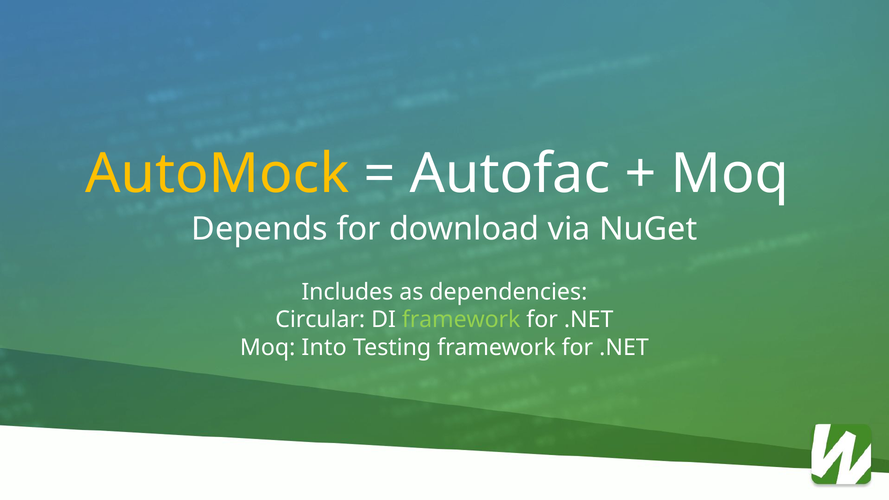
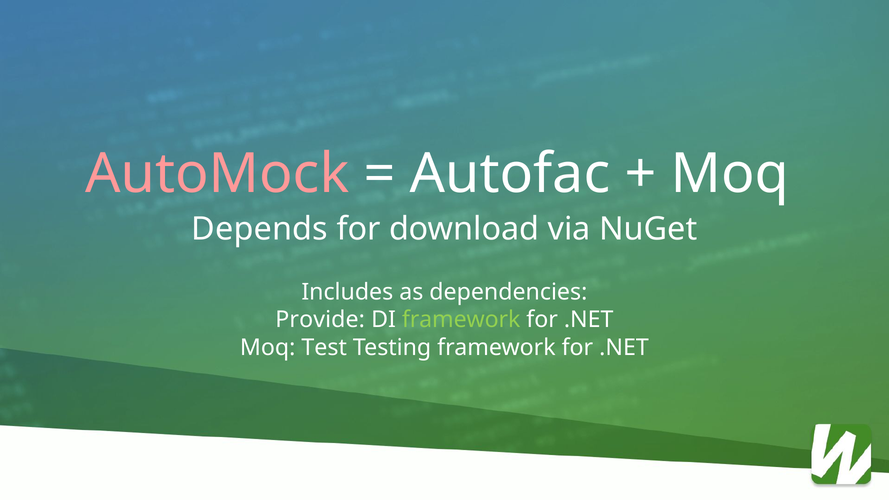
AutoMock colour: yellow -> pink
Circular: Circular -> Provide
Into: Into -> Test
